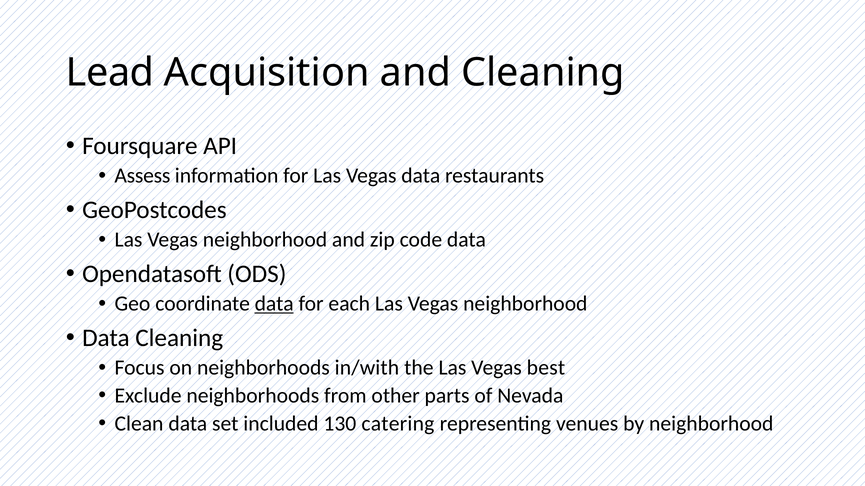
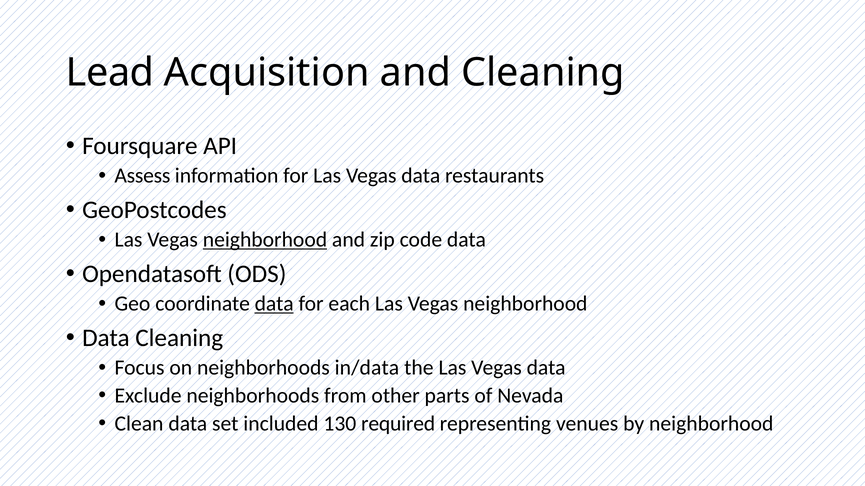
neighborhood at (265, 240) underline: none -> present
in/with: in/with -> in/data
the Las Vegas best: best -> data
catering: catering -> required
